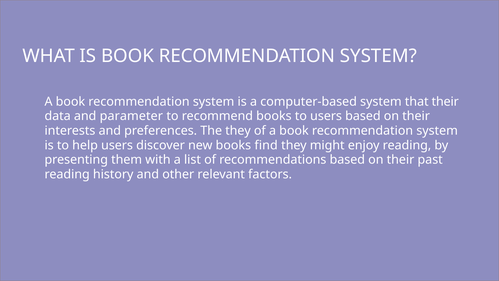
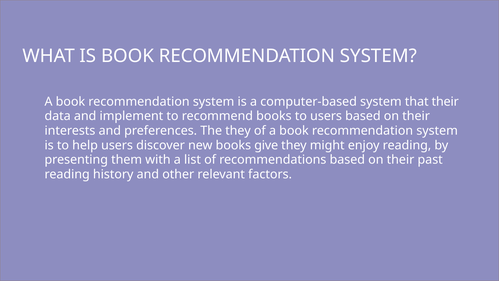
parameter: parameter -> implement
find: find -> give
